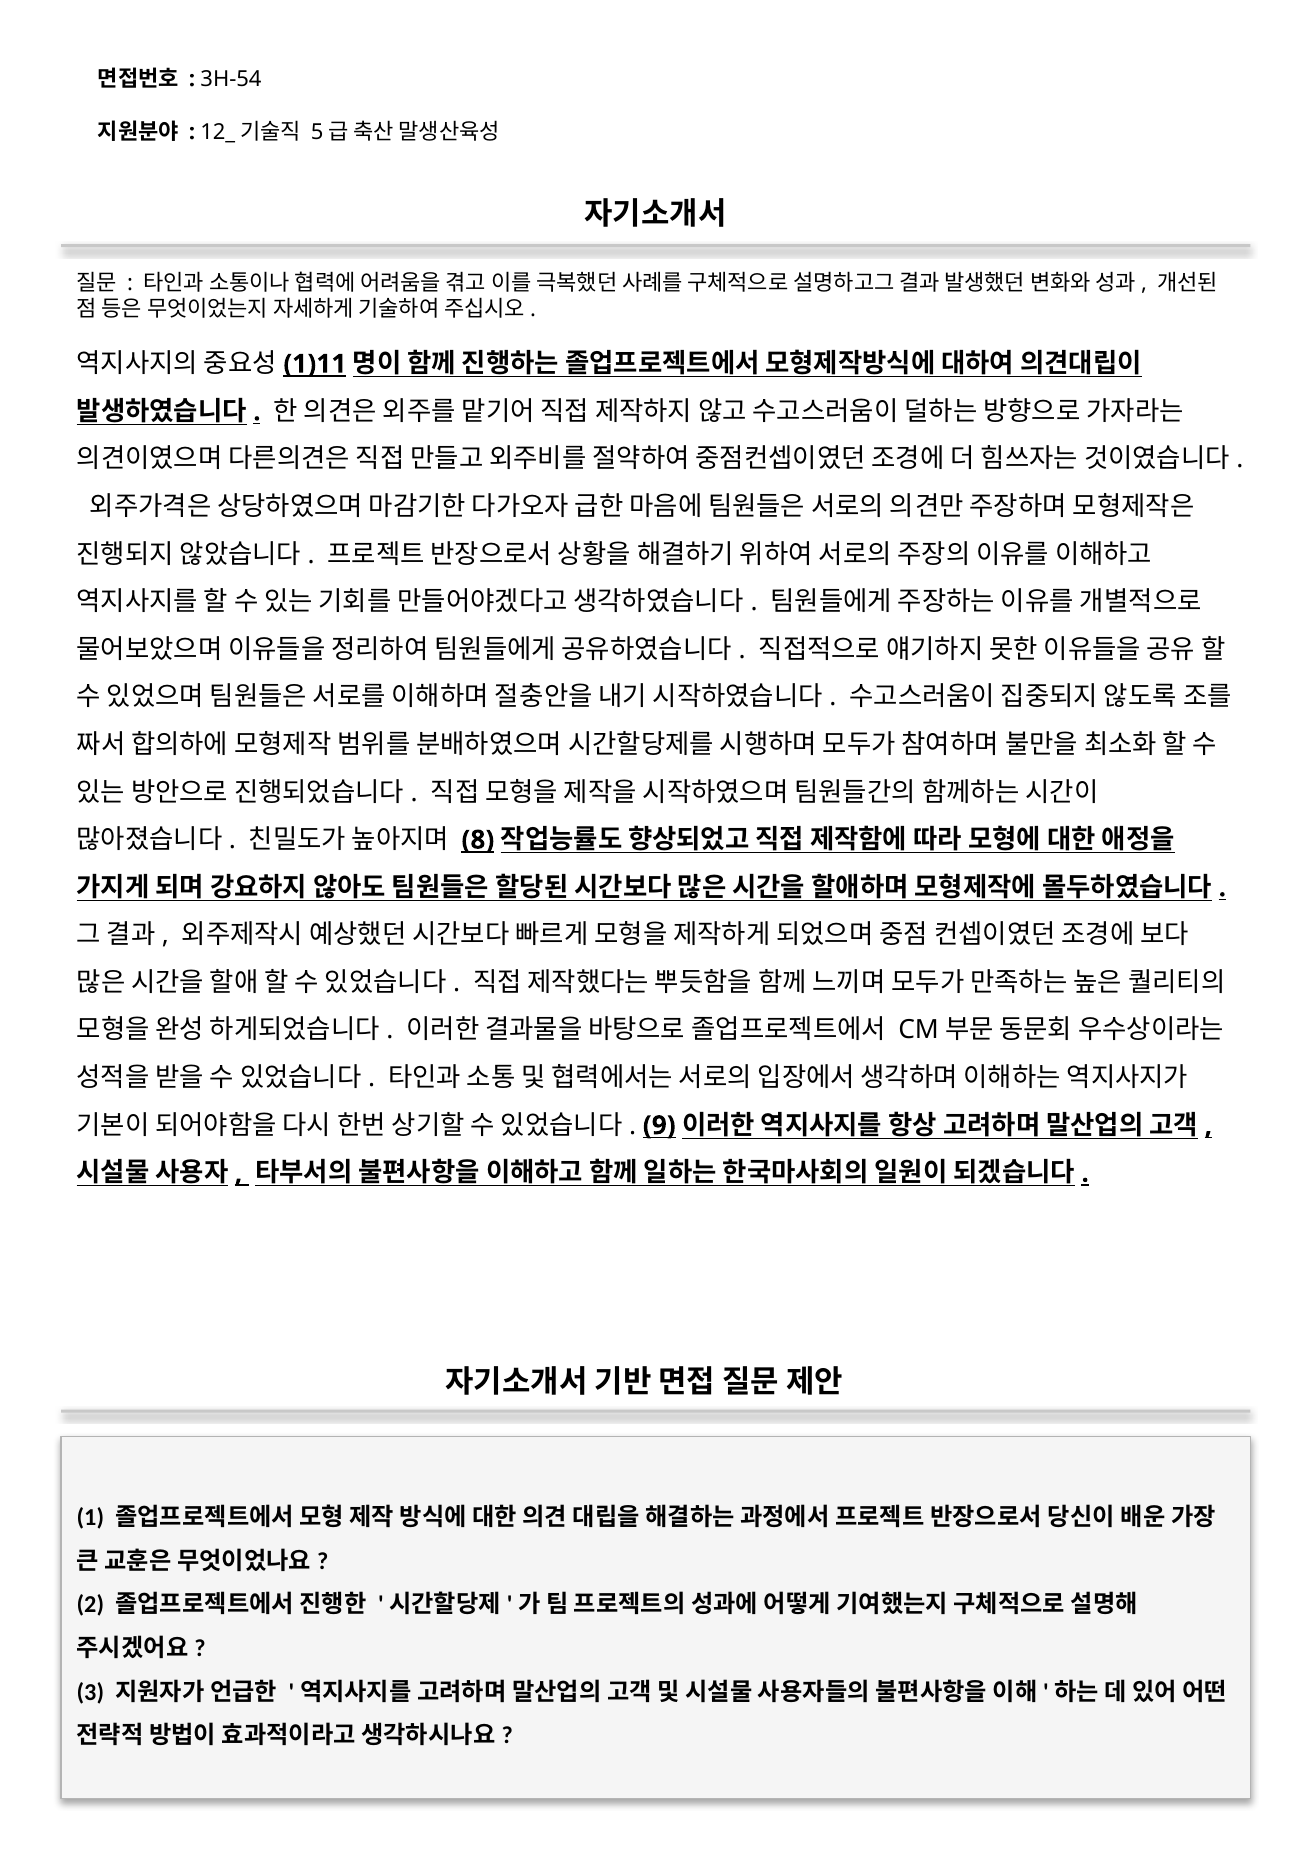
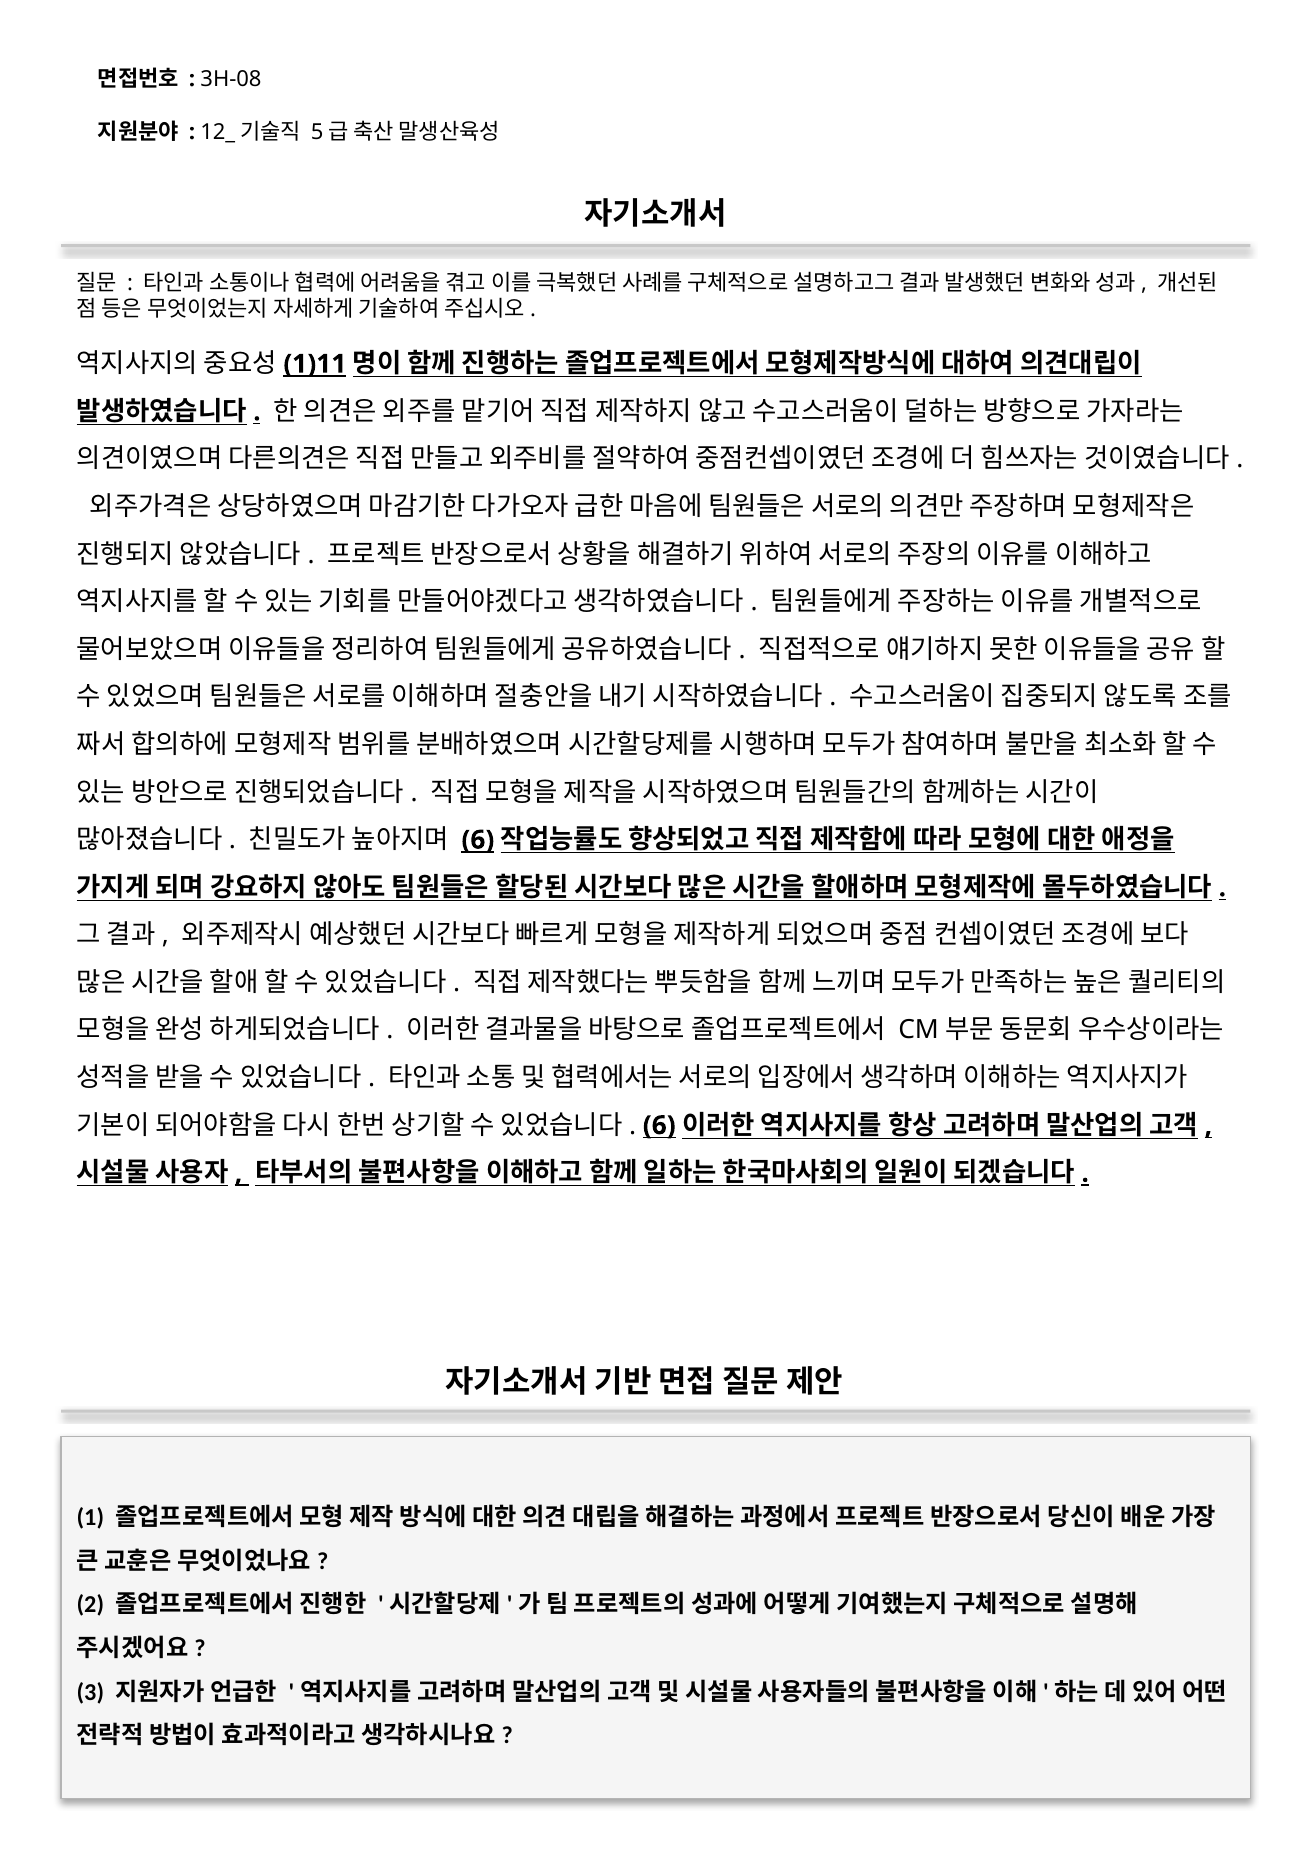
3H-54: 3H-54 -> 3H-08
8 at (478, 840): 8 -> 6
9 at (659, 1125): 9 -> 6
